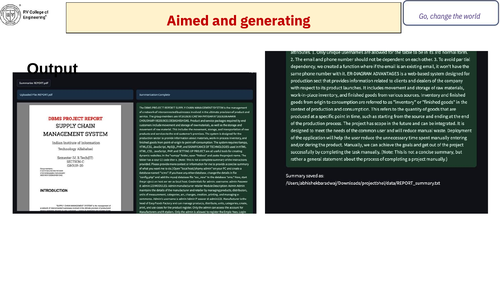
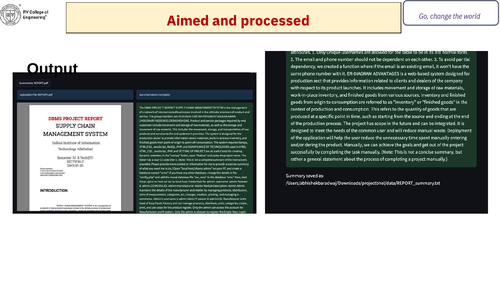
generating: generating -> processed
